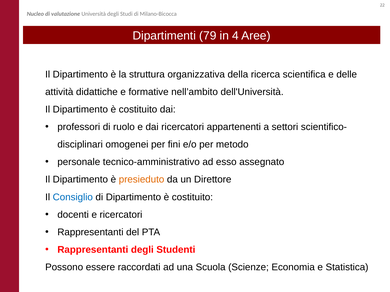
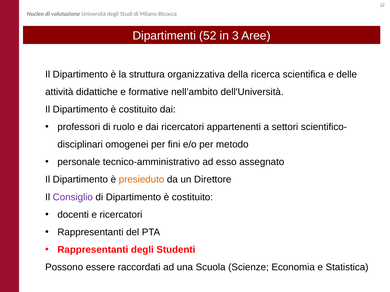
79: 79 -> 52
4: 4 -> 3
Consiglio colour: blue -> purple
